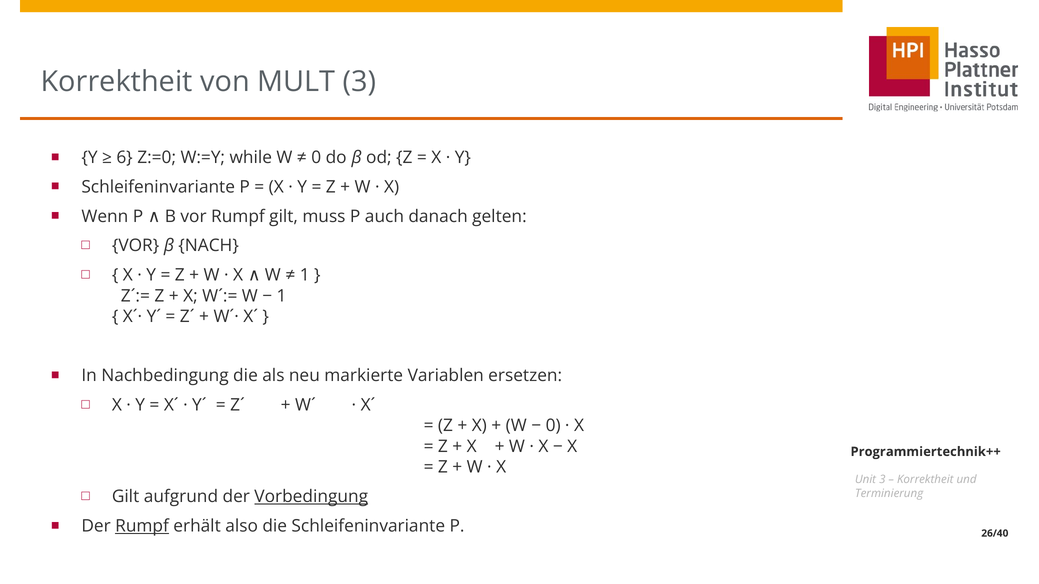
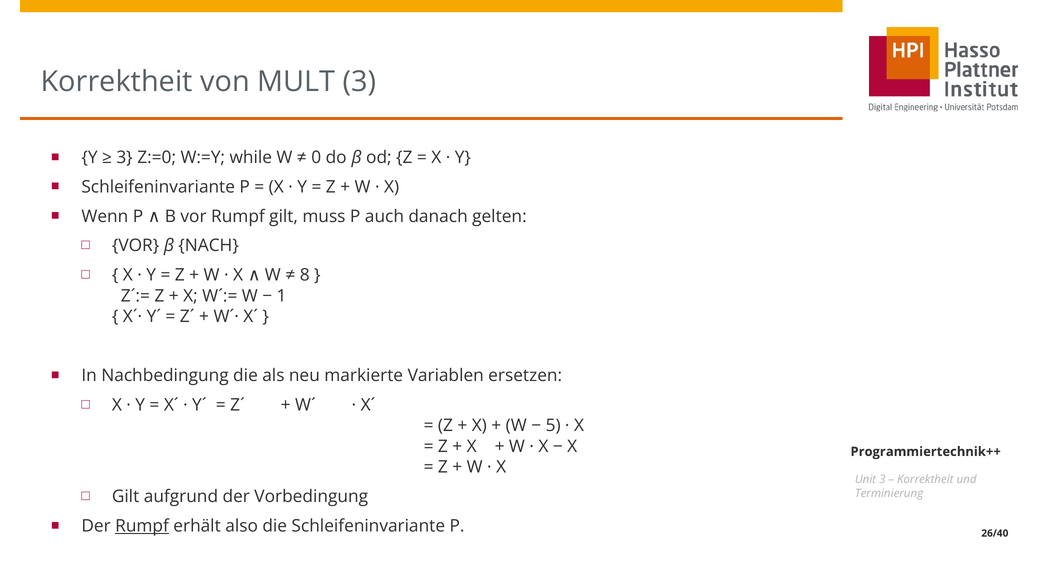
6 at (125, 158): 6 -> 3
1 at (305, 275): 1 -> 8
0 at (553, 426): 0 -> 5
Vorbedingung underline: present -> none
